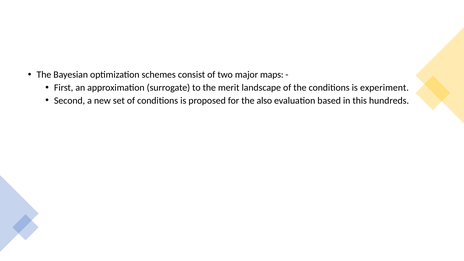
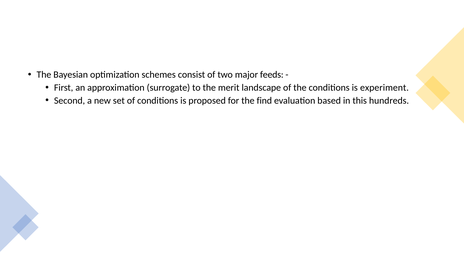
maps: maps -> feeds
also: also -> find
